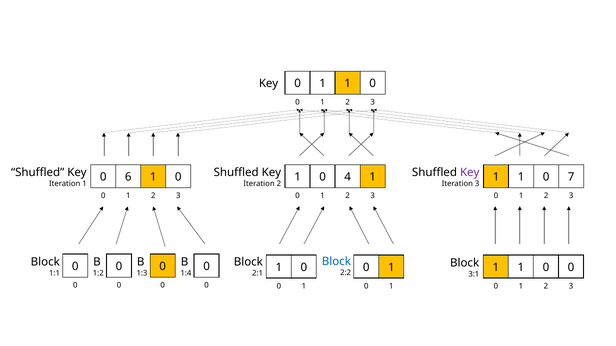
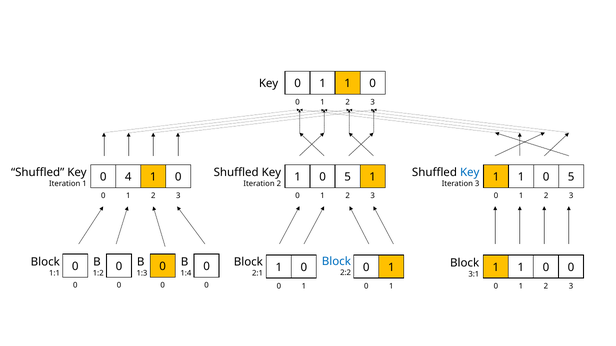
Key at (470, 173) colour: purple -> blue
6: 6 -> 4
4 at (348, 177): 4 -> 5
7 at (571, 177): 7 -> 5
